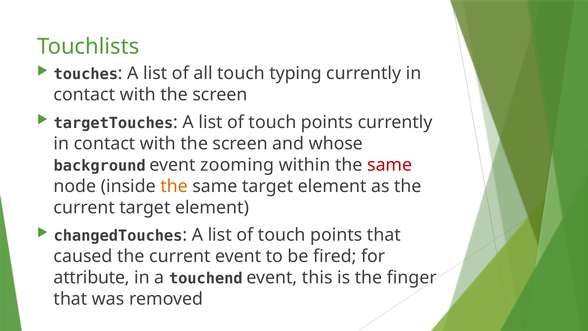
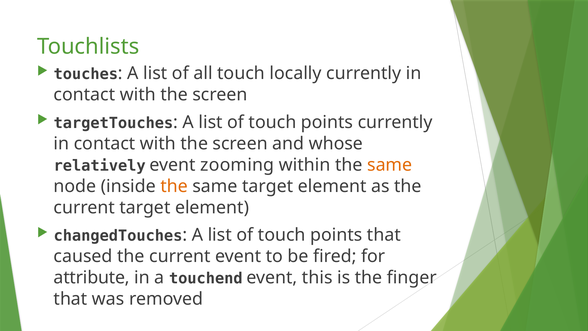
typing: typing -> locally
background: background -> relatively
same at (390, 165) colour: red -> orange
